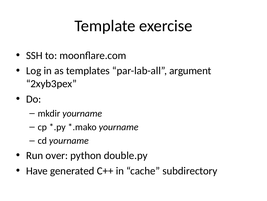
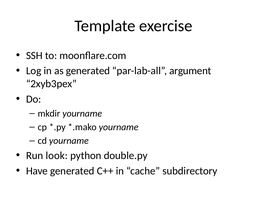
as templates: templates -> generated
over: over -> look
